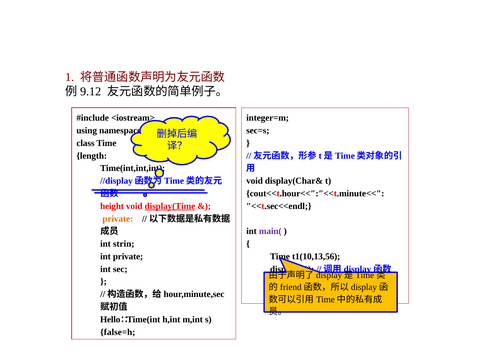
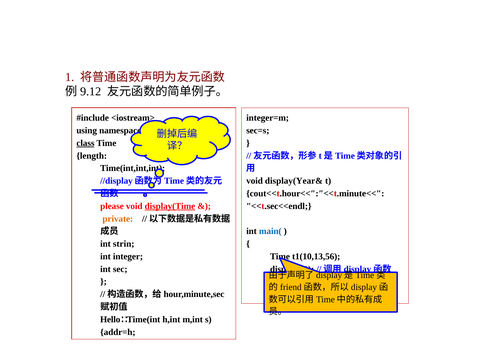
class underline: none -> present
display(Char&: display(Char& -> display(Year&
height: height -> please
main( colour: purple -> blue
int private: private -> integer
false=h: false=h -> addr=h
